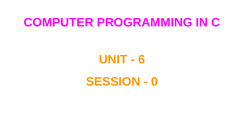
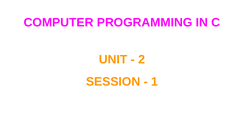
6: 6 -> 2
0: 0 -> 1
